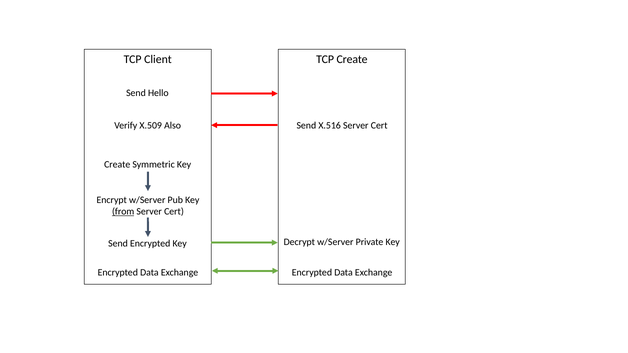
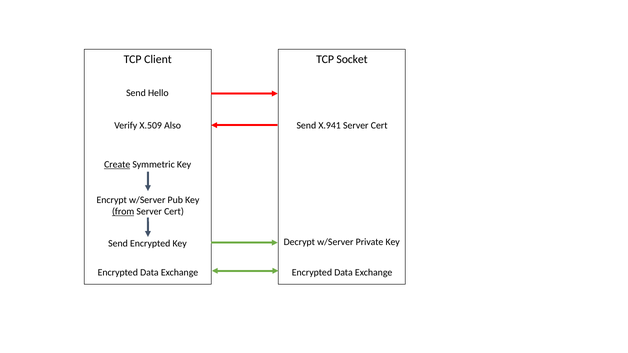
TCP Create: Create -> Socket
X.516: X.516 -> X.941
Create at (117, 165) underline: none -> present
